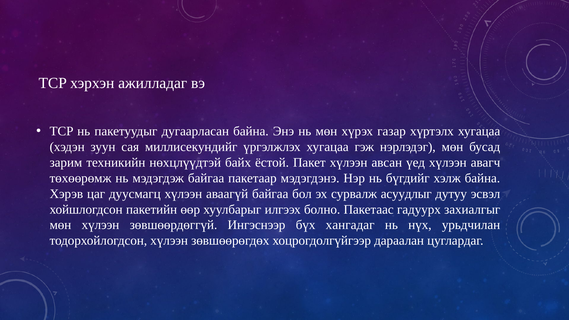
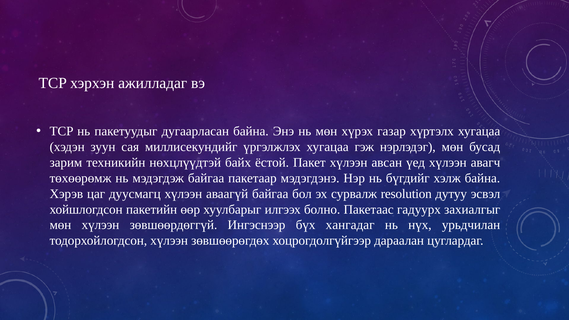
асуудлыг: асуудлыг -> resolution
